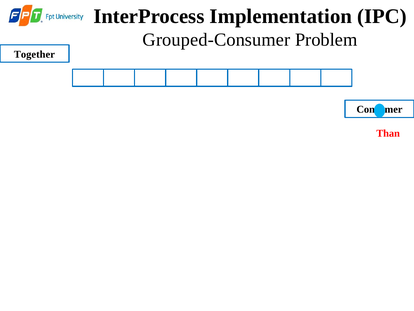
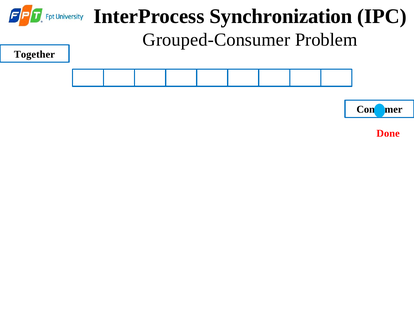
Implementation: Implementation -> Synchronization
Than: Than -> Done
